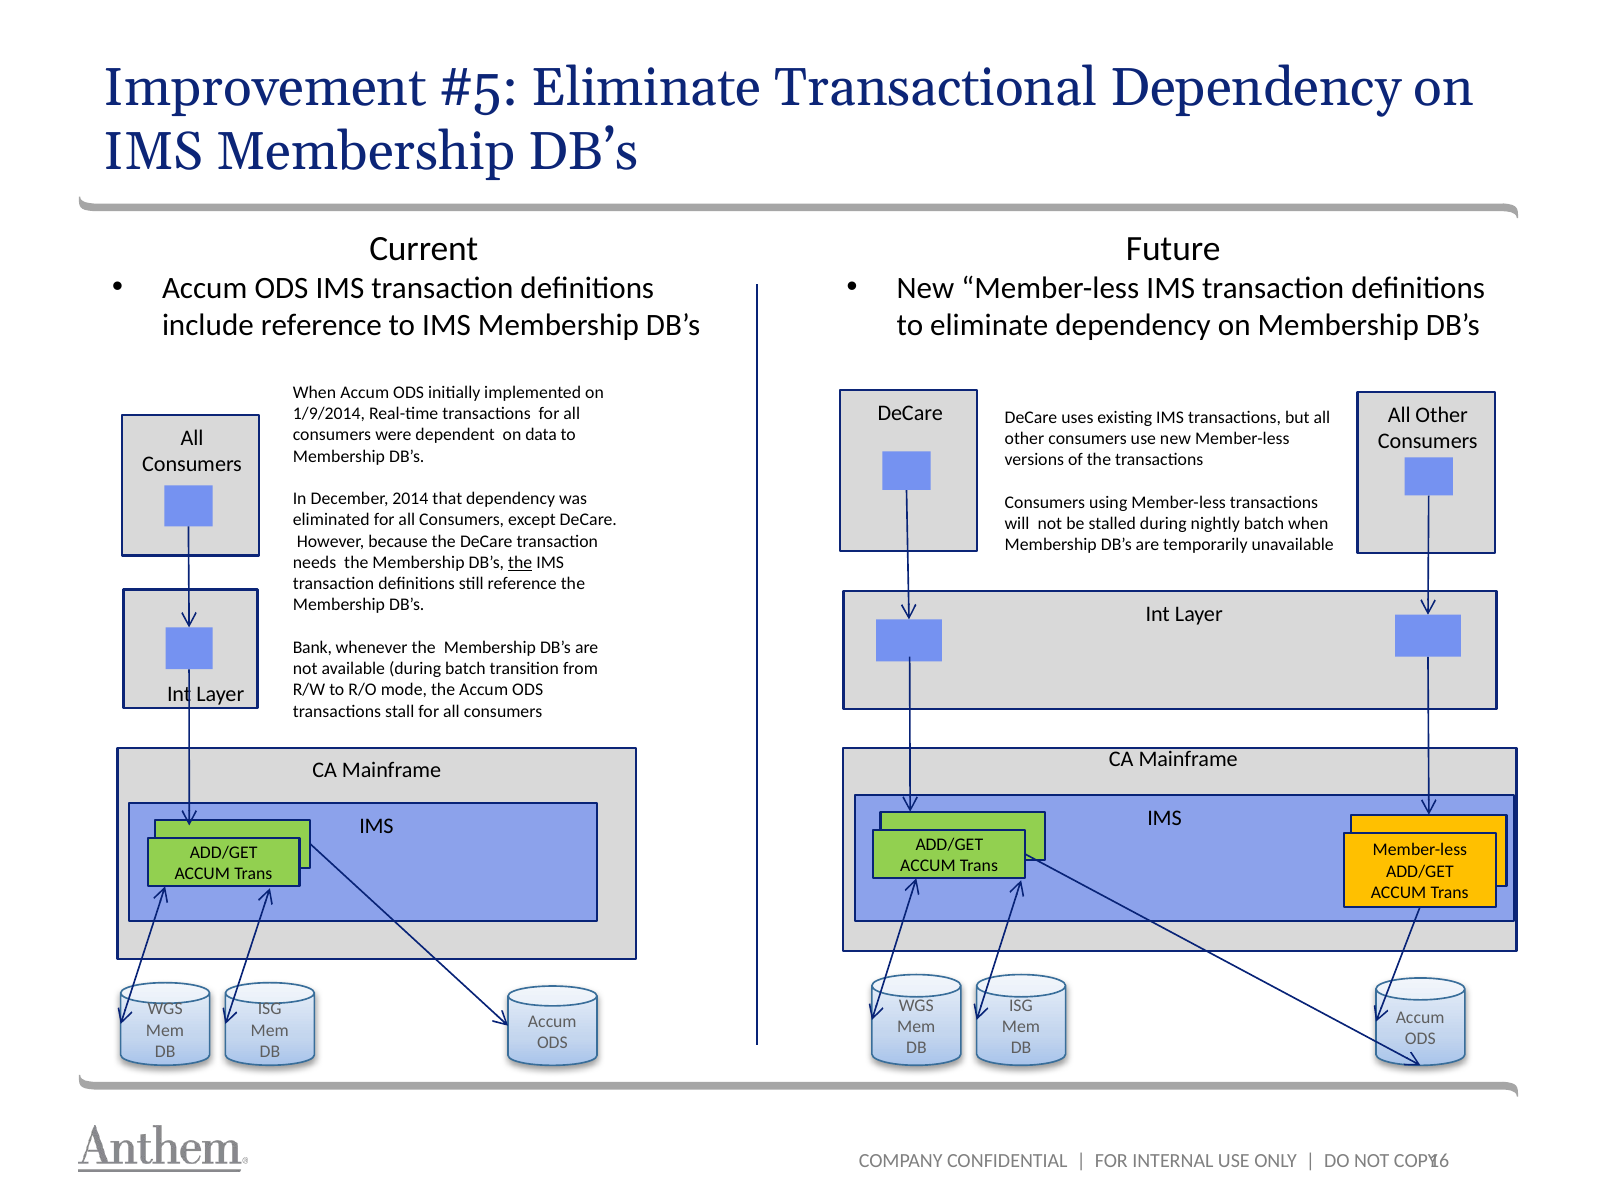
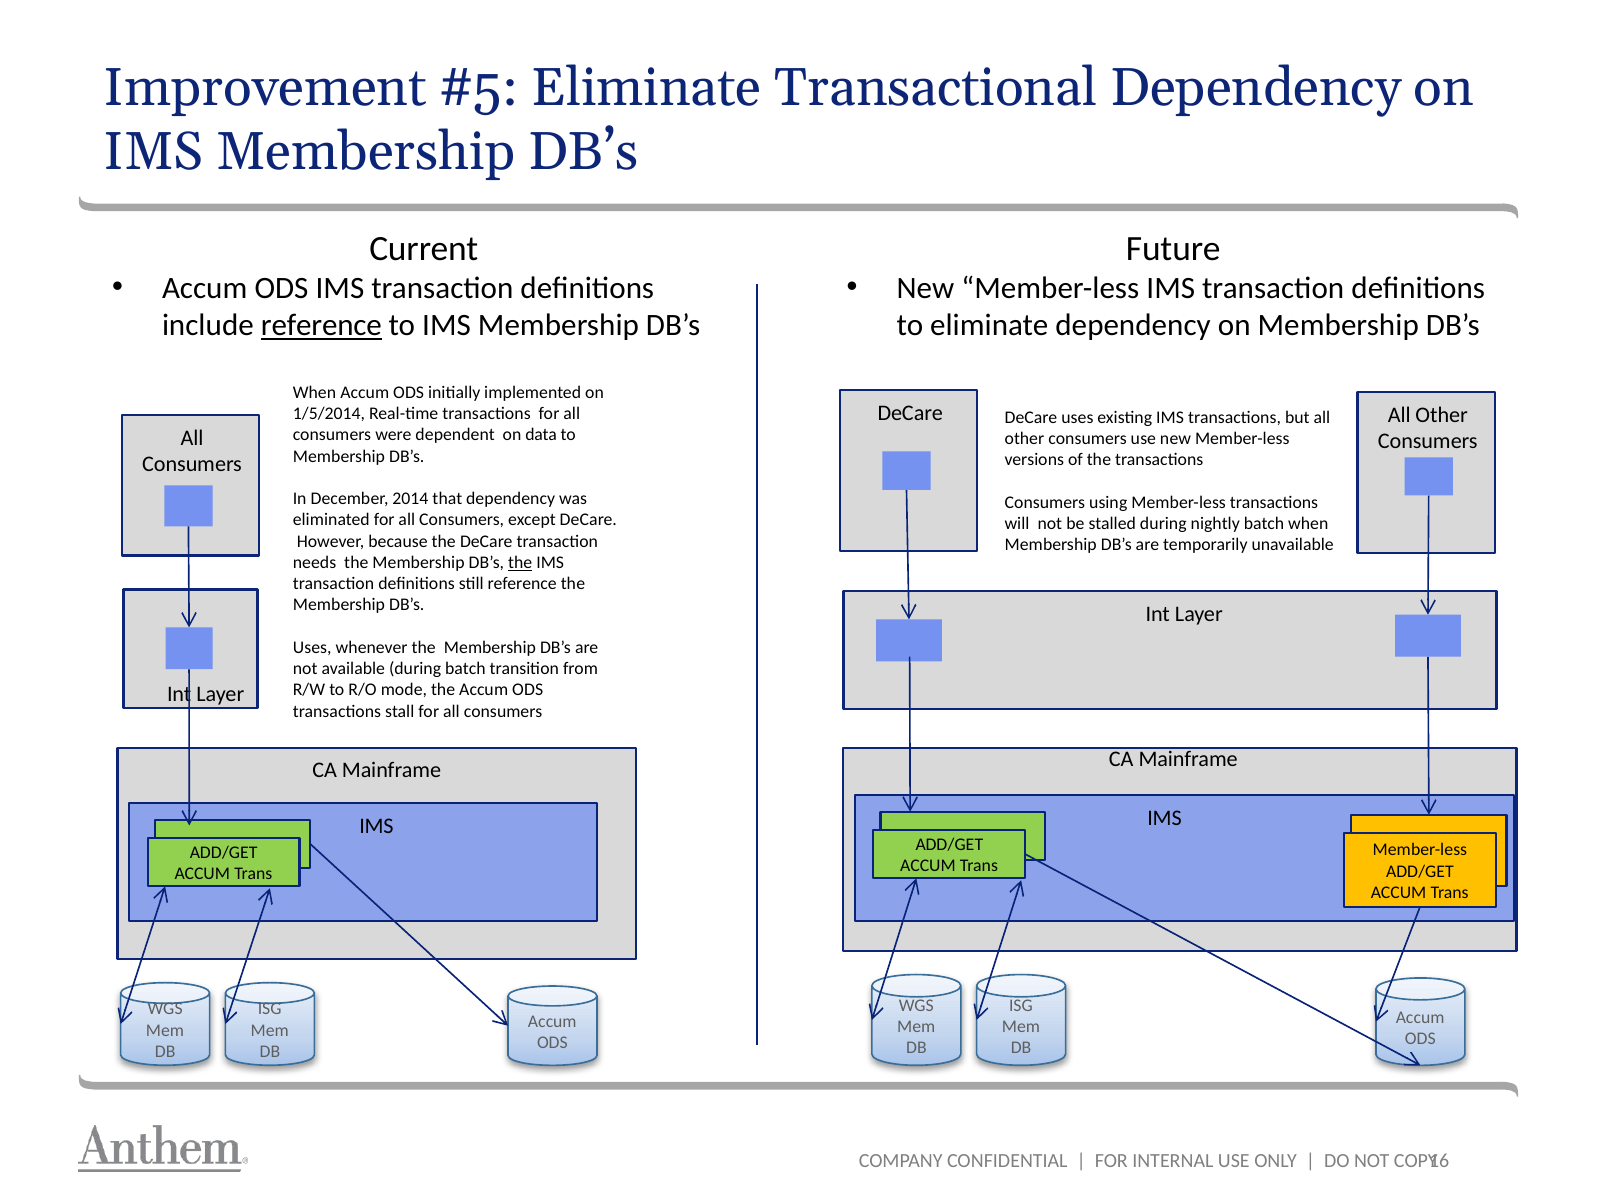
reference at (321, 325) underline: none -> present
1/9/2014: 1/9/2014 -> 1/5/2014
Bank at (312, 647): Bank -> Uses
